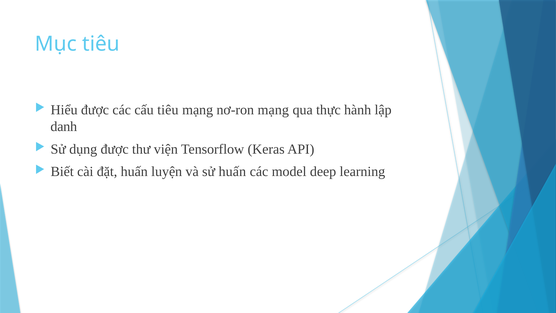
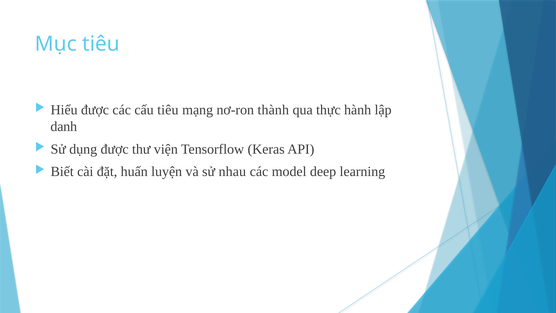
nơ-ron mạng: mạng -> thành
sử huấn: huấn -> nhau
